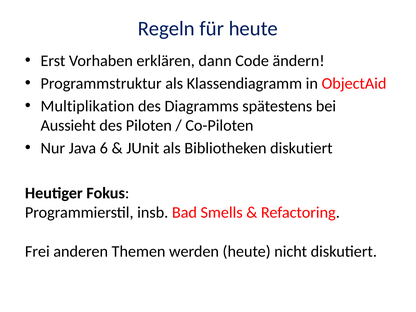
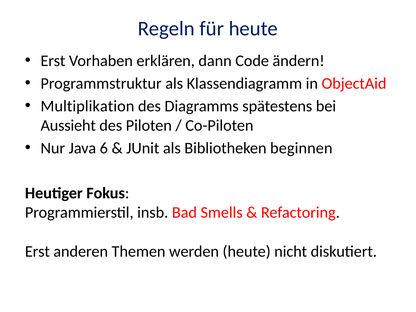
Bibliotheken diskutiert: diskutiert -> beginnen
Frei at (37, 251): Frei -> Erst
